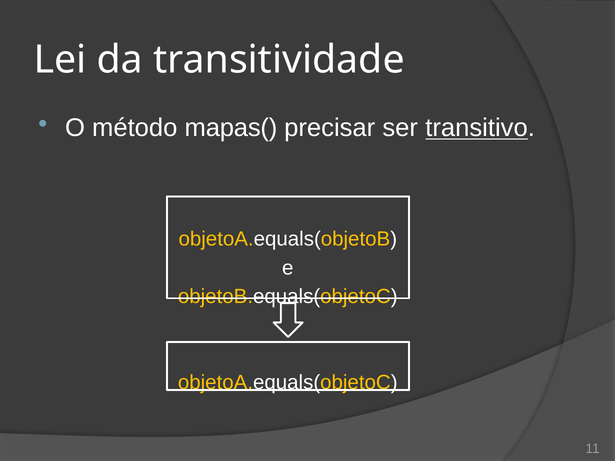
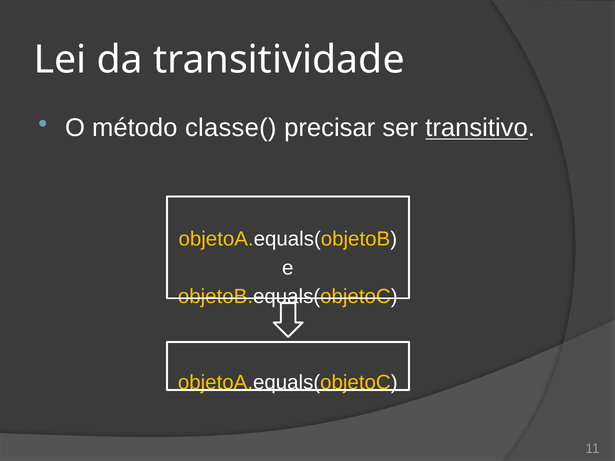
mapas(: mapas( -> classe(
